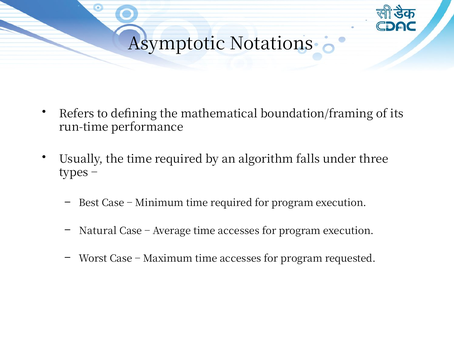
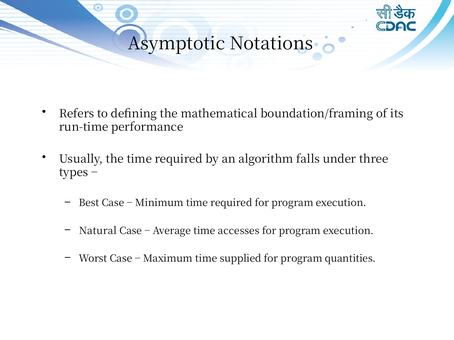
Maximum time accesses: accesses -> supplied
requested: requested -> quantities
